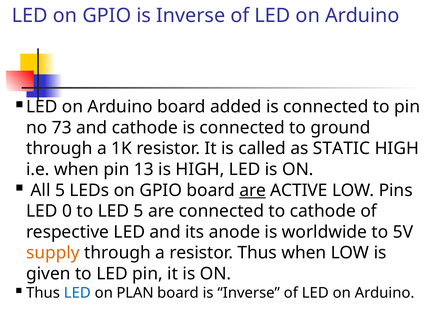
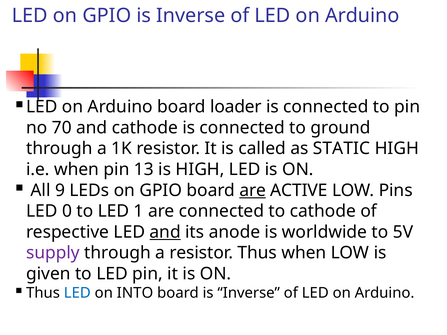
added: added -> loader
73: 73 -> 70
All 5: 5 -> 9
LED 5: 5 -> 1
and at (165, 232) underline: none -> present
supply colour: orange -> purple
PLAN: PLAN -> INTO
